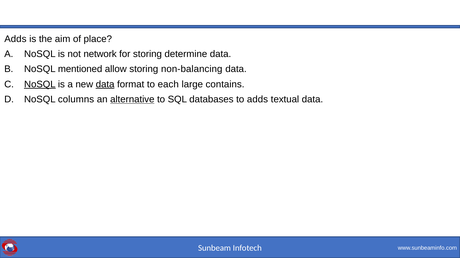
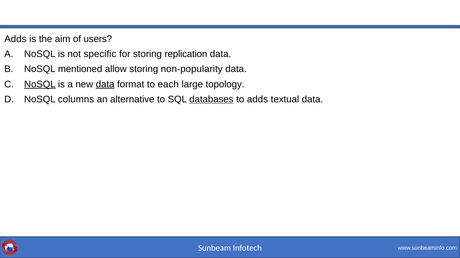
place: place -> users
network: network -> specific
determine: determine -> replication
non-balancing: non-balancing -> non-popularity
contains: contains -> topology
alternative underline: present -> none
databases underline: none -> present
